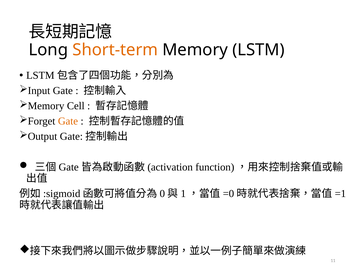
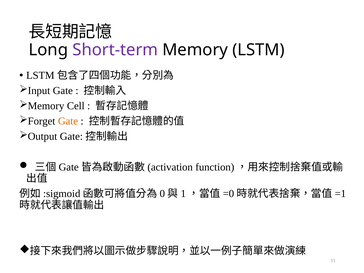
Short-term colour: orange -> purple
